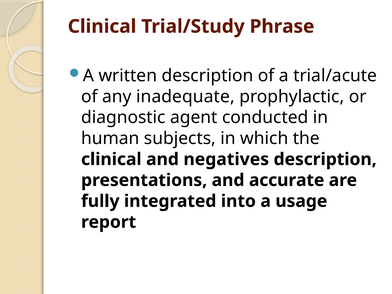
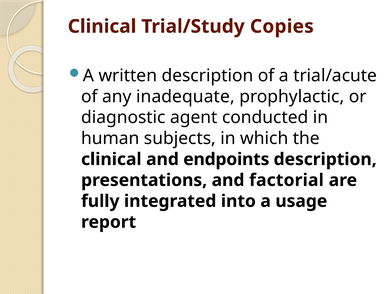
Phrase: Phrase -> Copies
negatives: negatives -> endpoints
accurate: accurate -> factorial
